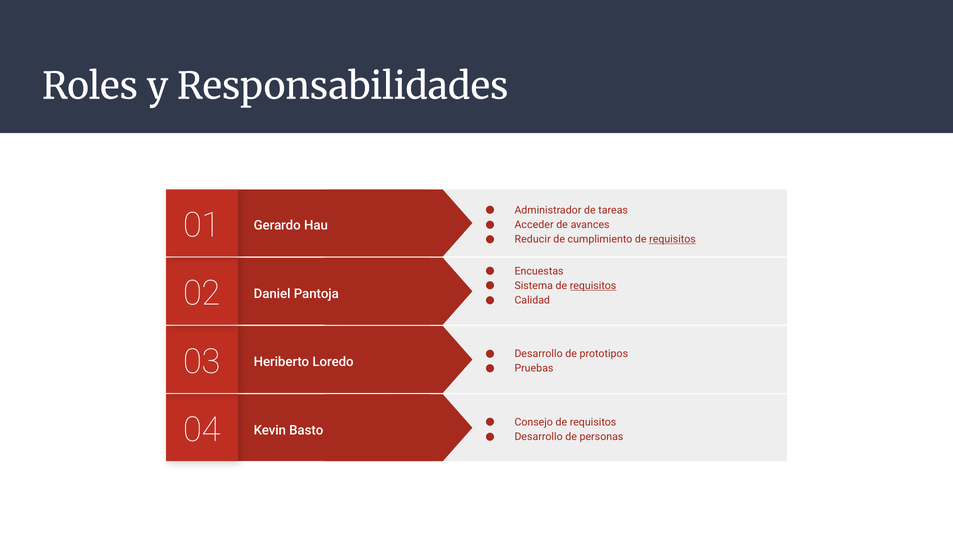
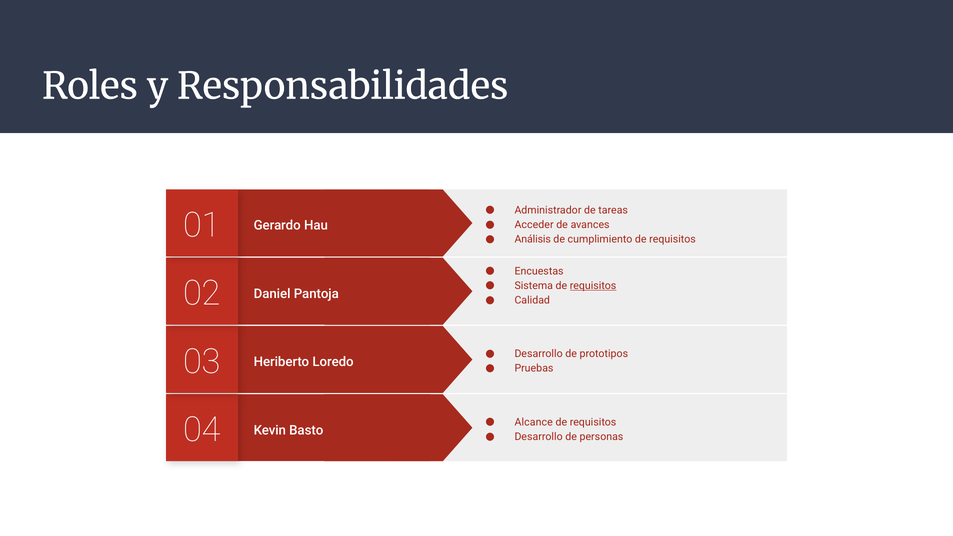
Reducir: Reducir -> Análisis
requisitos at (672, 239) underline: present -> none
Consejo: Consejo -> Alcance
